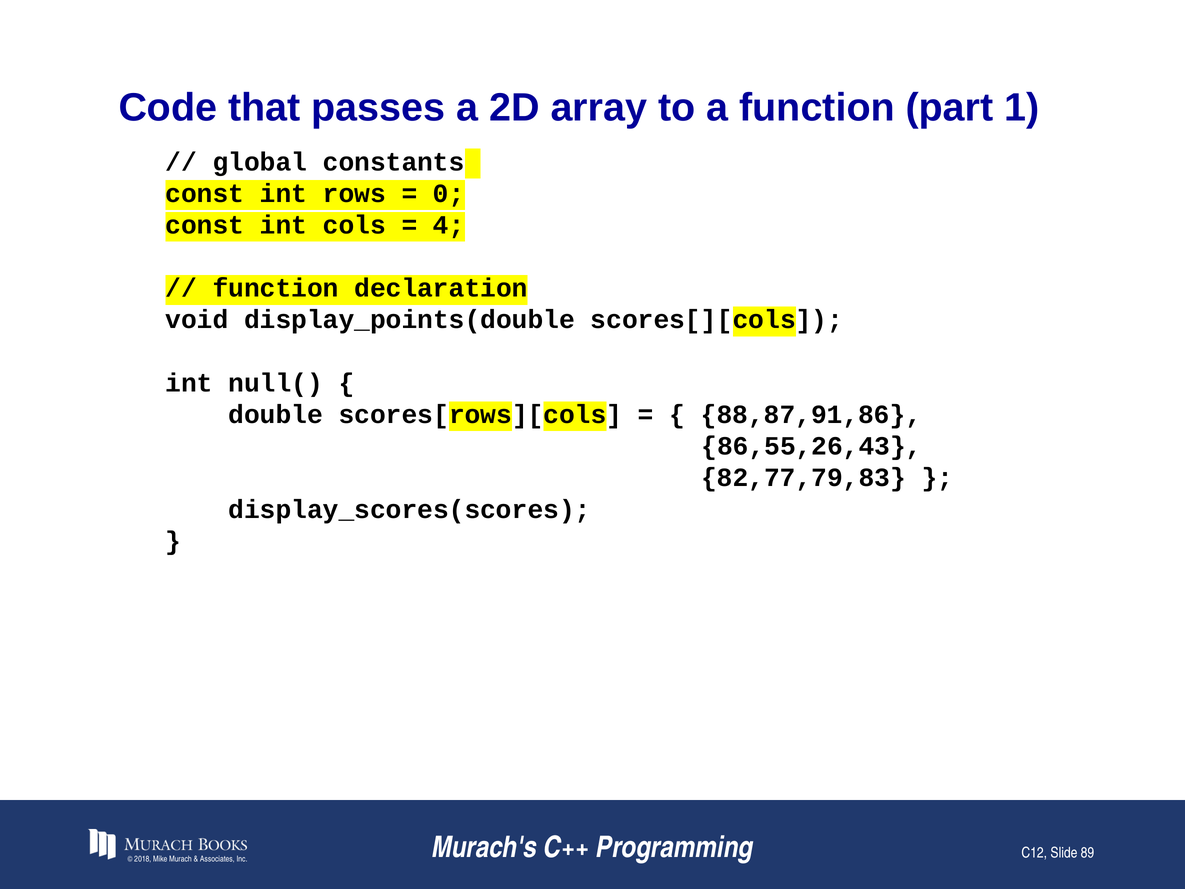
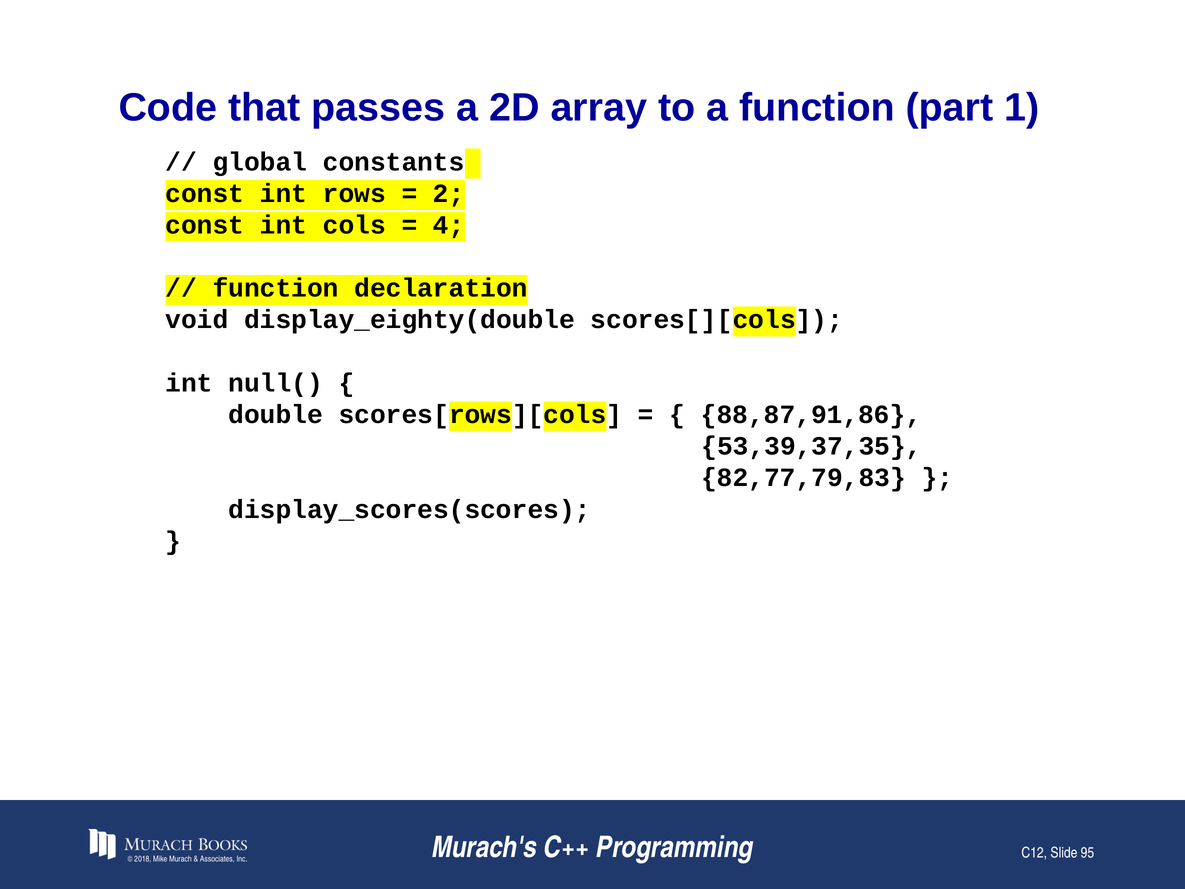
0: 0 -> 2
display_points(double: display_points(double -> display_eighty(double
86,55,26,43: 86,55,26,43 -> 53,39,37,35
89: 89 -> 95
